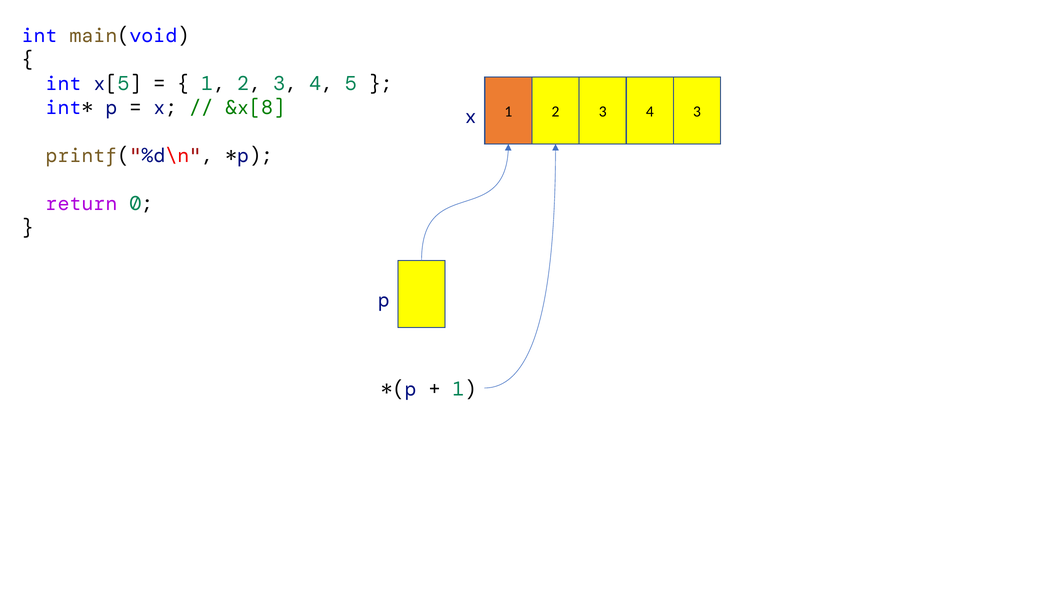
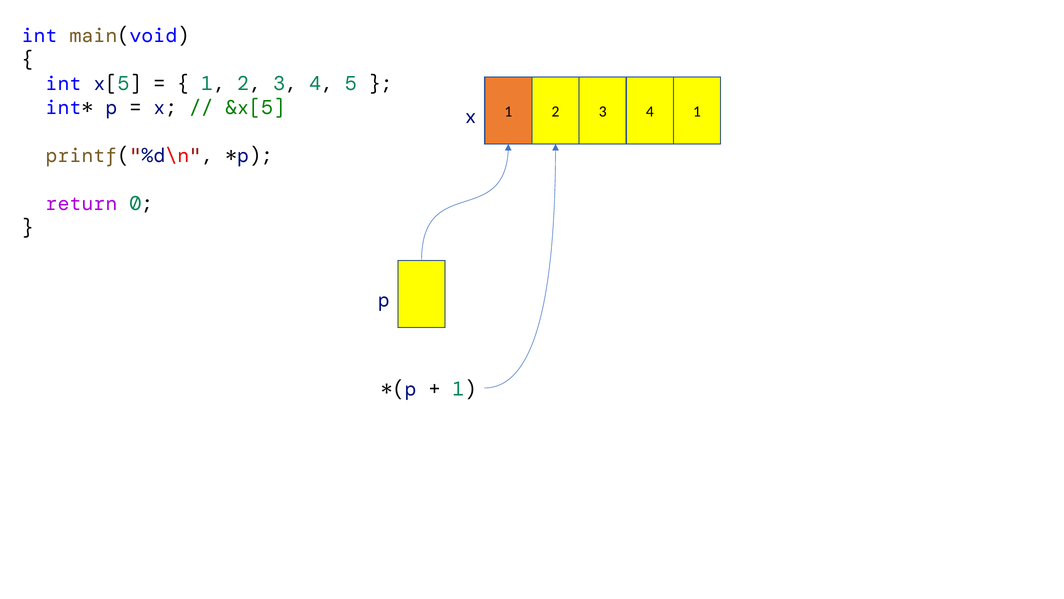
&x[8: &x[8 -> &x[5
4 3: 3 -> 1
